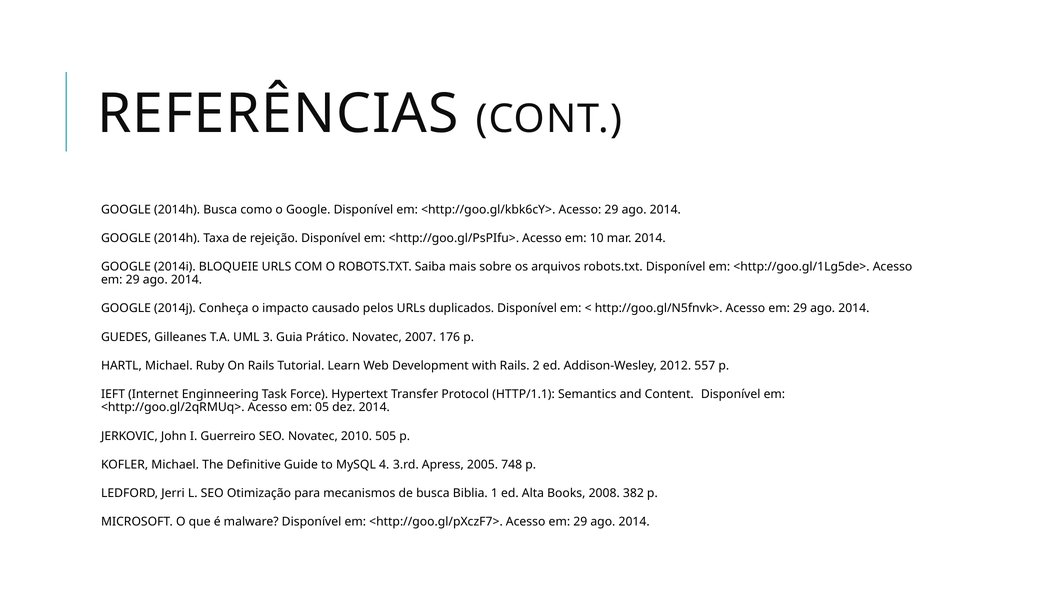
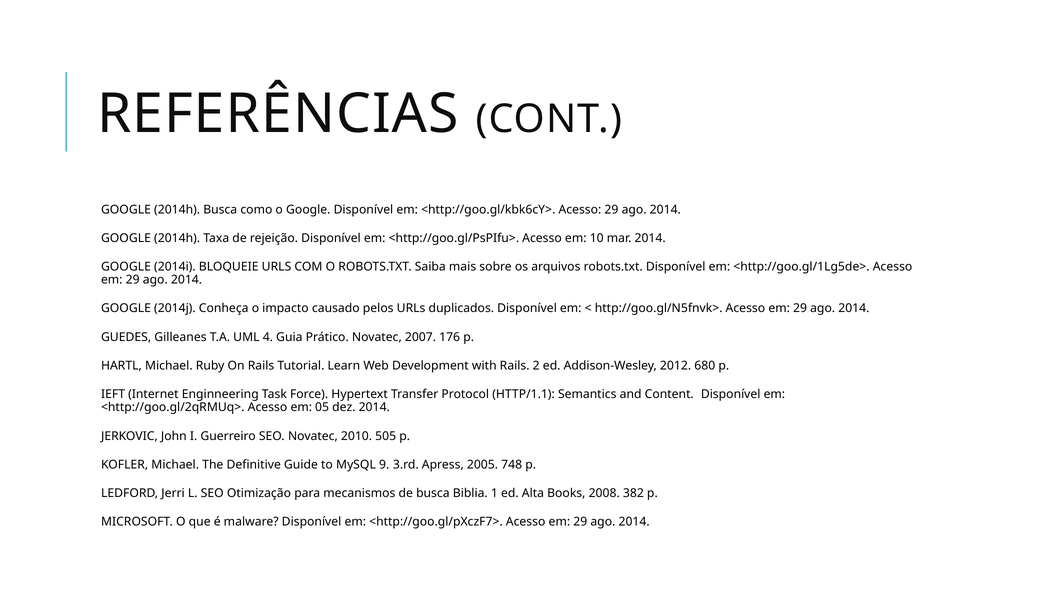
3: 3 -> 4
557: 557 -> 680
4: 4 -> 9
